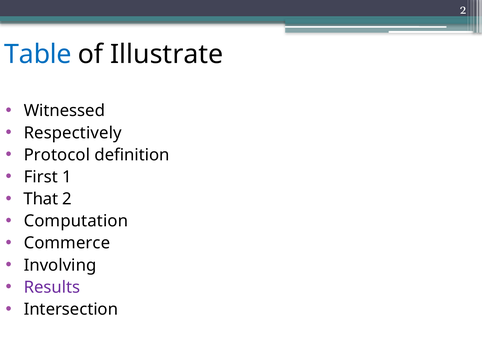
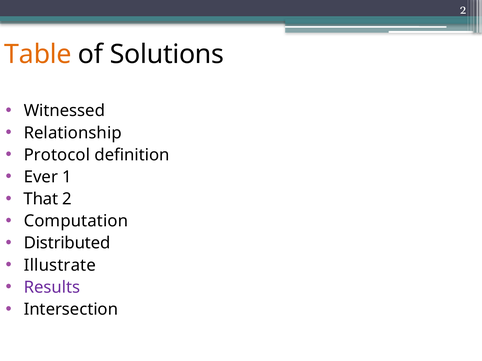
Table colour: blue -> orange
Illustrate: Illustrate -> Solutions
Respectively: Respectively -> Relationship
First: First -> Ever
Commerce: Commerce -> Distributed
Involving: Involving -> Illustrate
